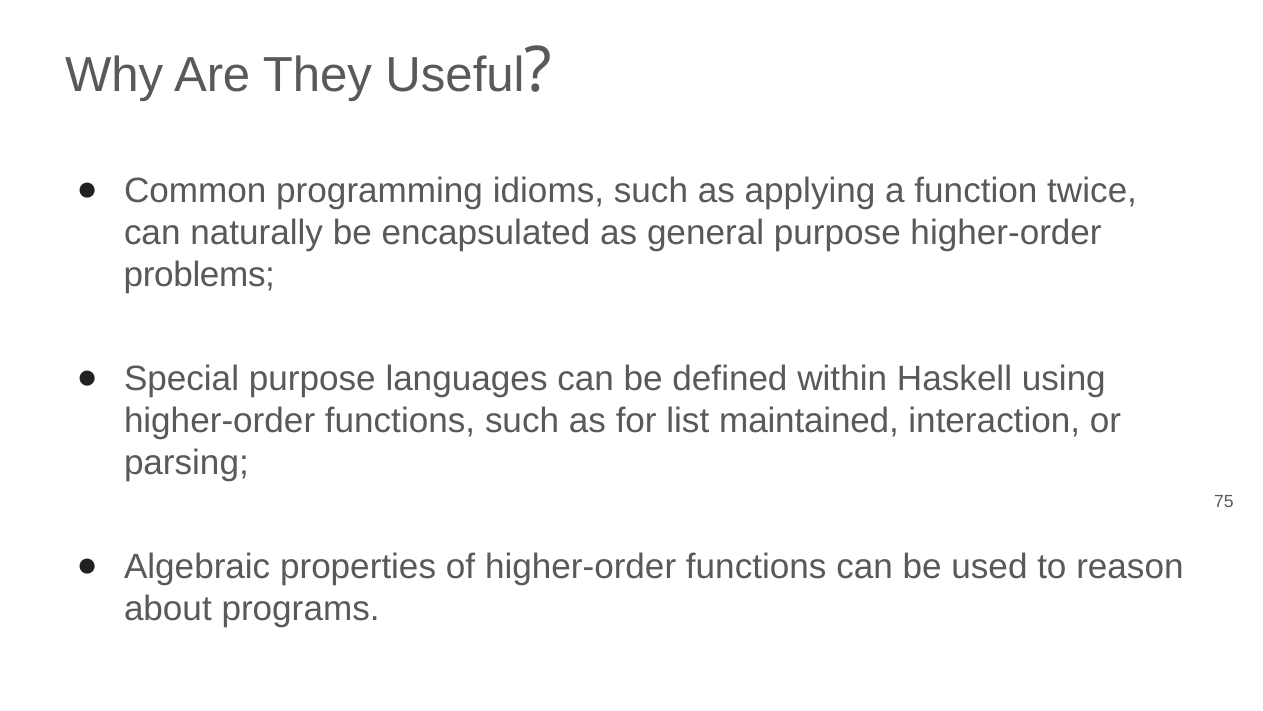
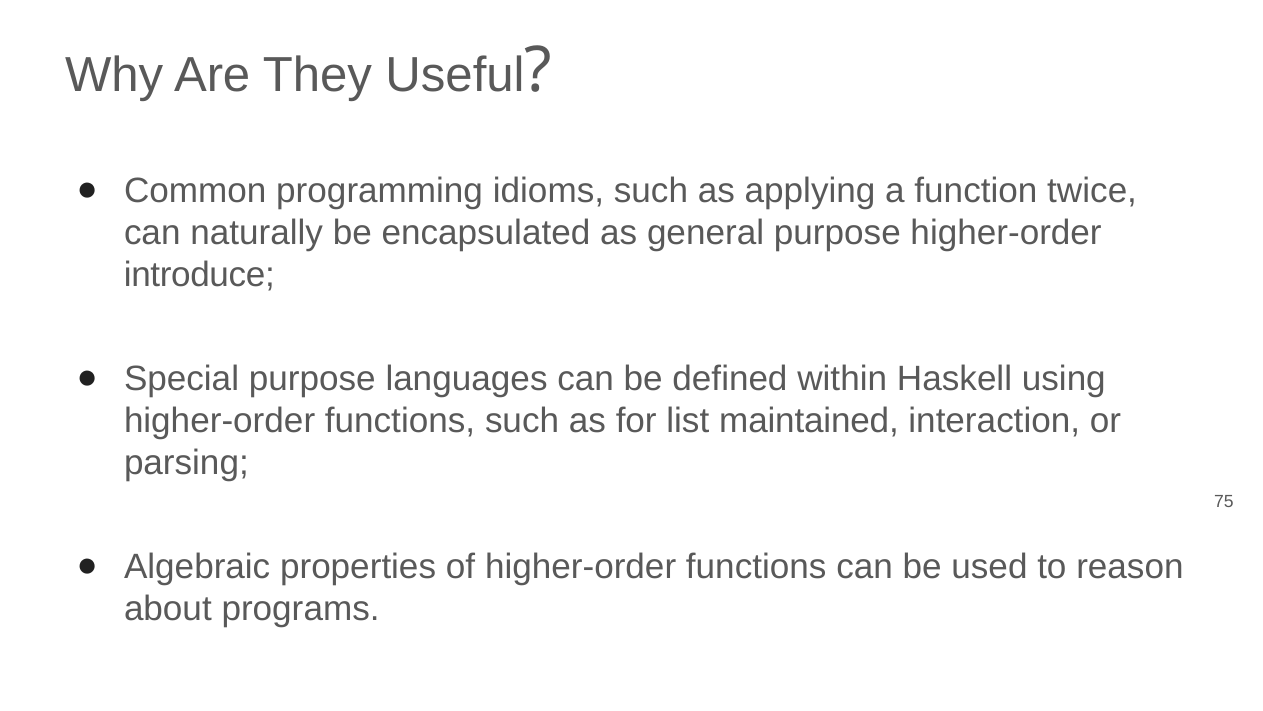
problems: problems -> introduce
